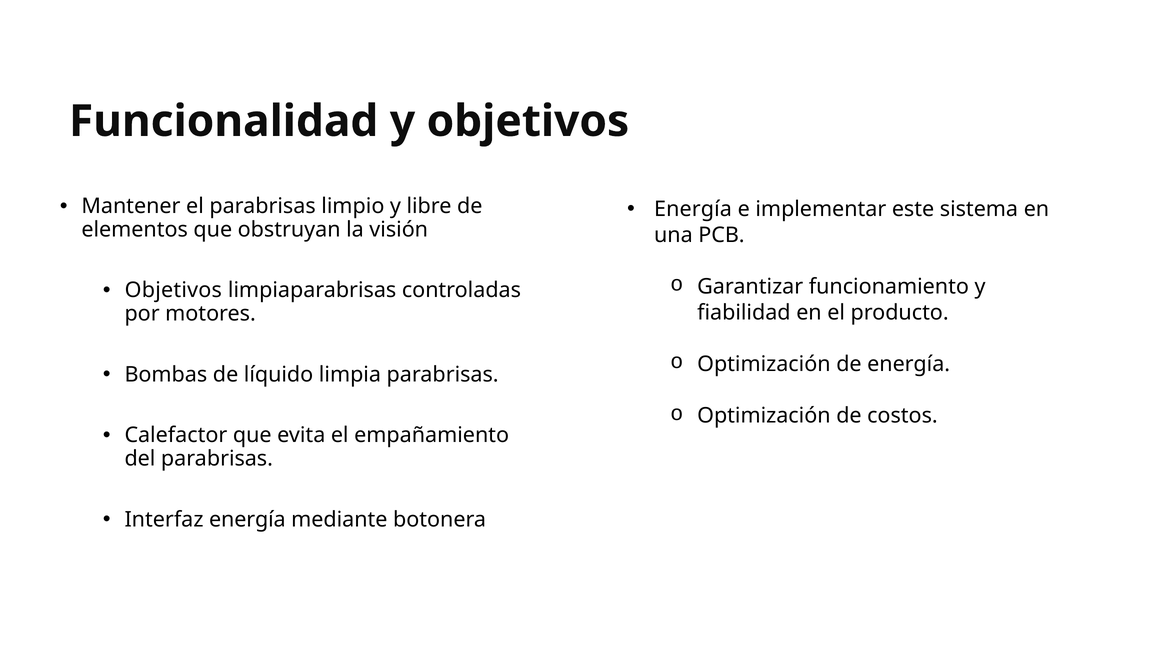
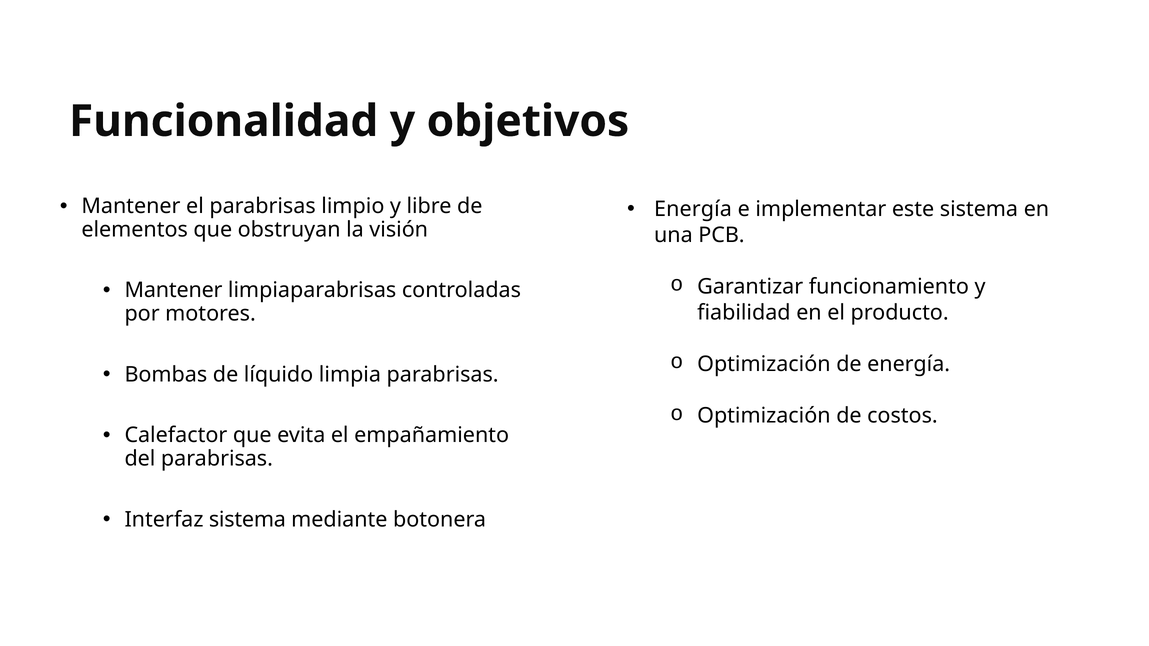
Objetivos at (173, 290): Objetivos -> Mantener
Interfaz energía: energía -> sistema
